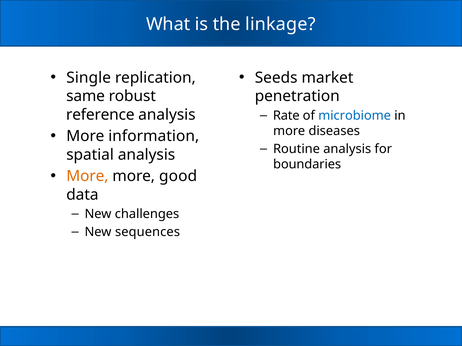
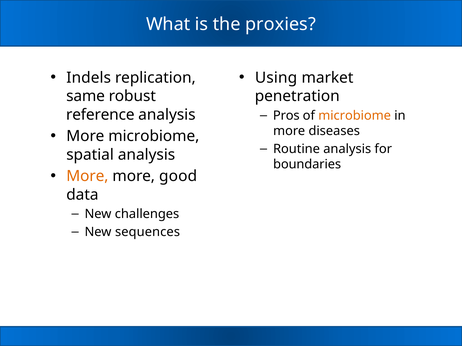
linkage: linkage -> proxies
Single: Single -> Indels
Seeds: Seeds -> Using
Rate: Rate -> Pros
microbiome at (355, 116) colour: blue -> orange
More information: information -> microbiome
